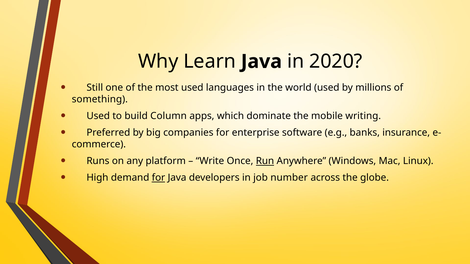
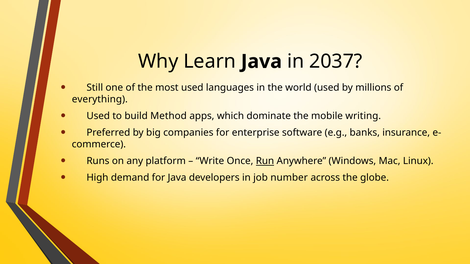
2020: 2020 -> 2037
something: something -> everything
Column: Column -> Method
for at (158, 178) underline: present -> none
